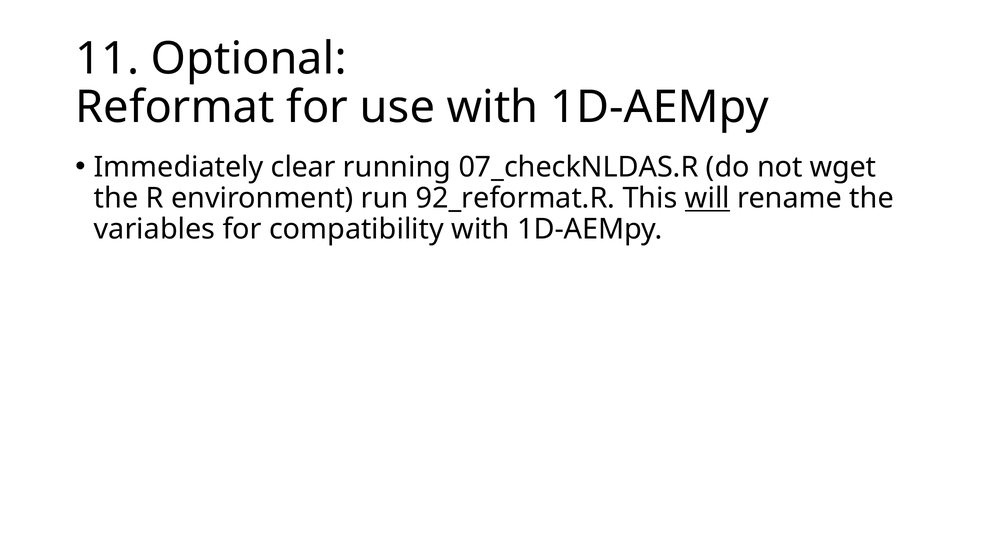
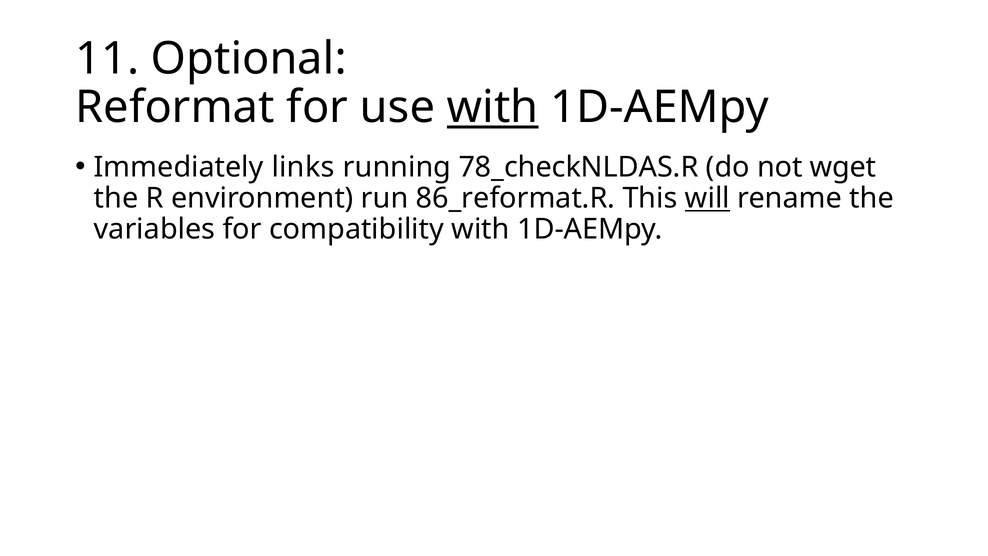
with at (493, 107) underline: none -> present
clear: clear -> links
07_checkNLDAS.R: 07_checkNLDAS.R -> 78_checkNLDAS.R
92_reformat.R: 92_reformat.R -> 86_reformat.R
